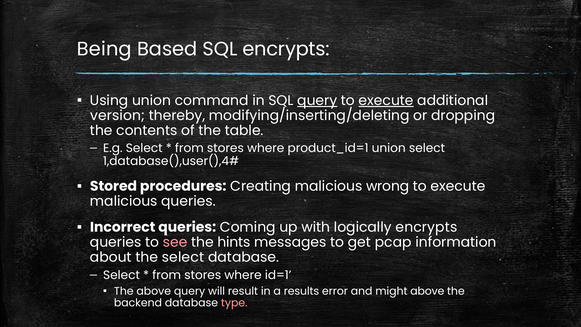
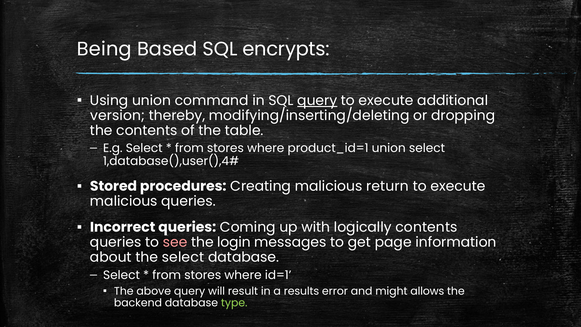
execute at (386, 100) underline: present -> none
wrong: wrong -> return
logically encrypts: encrypts -> contents
hints: hints -> login
pcap: pcap -> page
might above: above -> allows
type colour: pink -> light green
